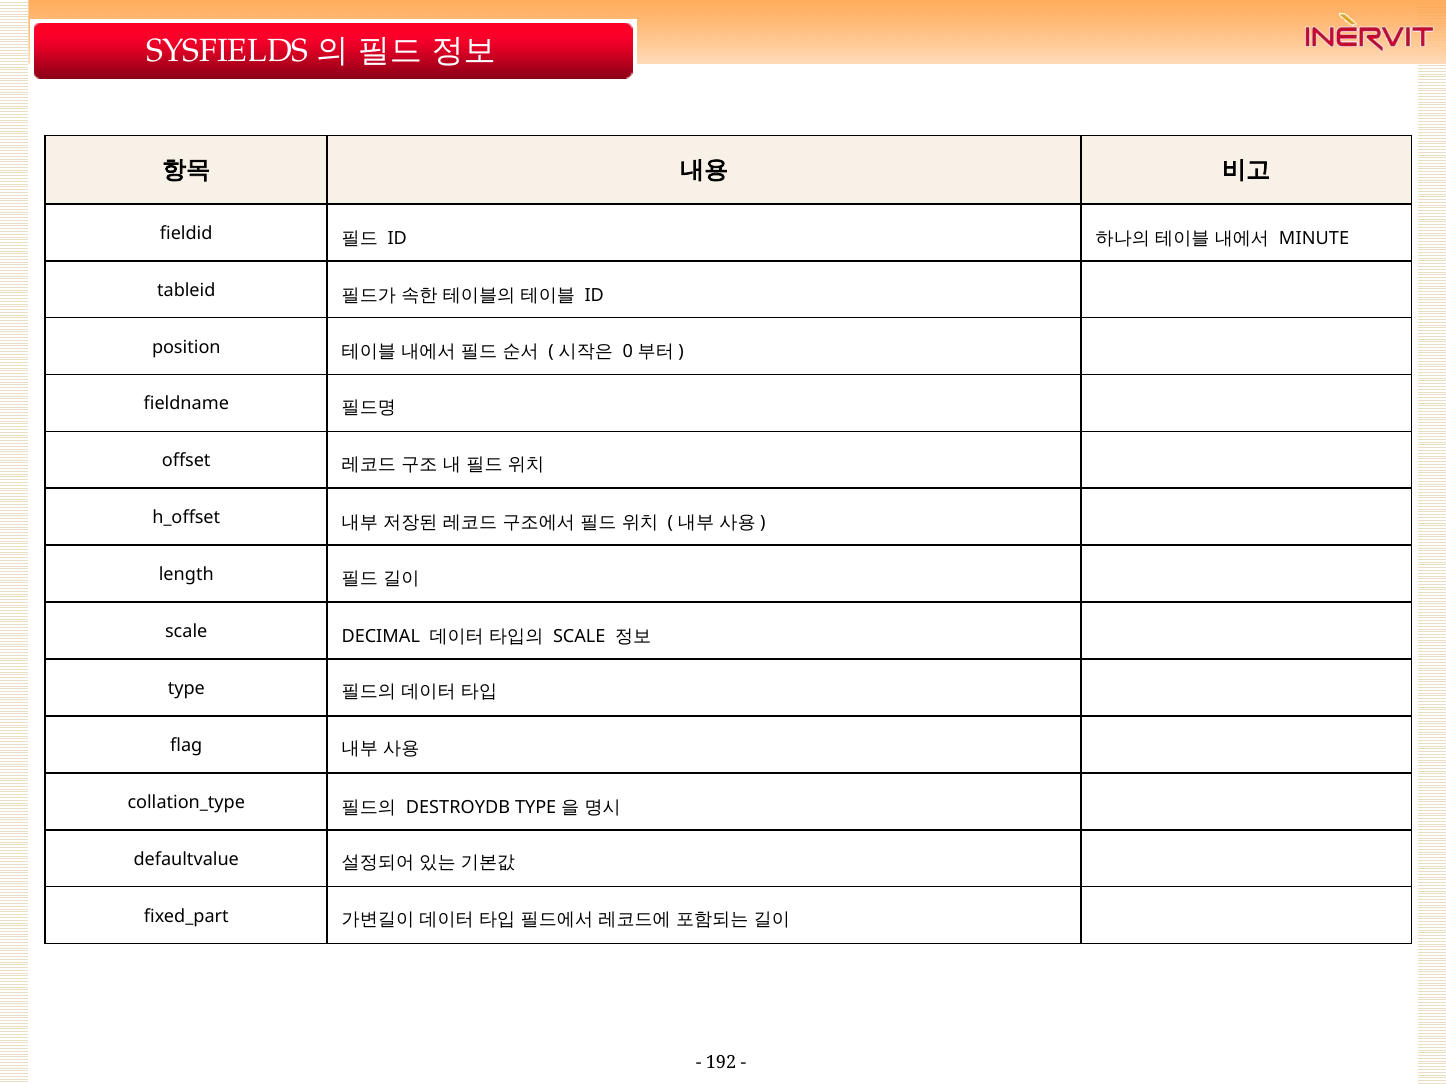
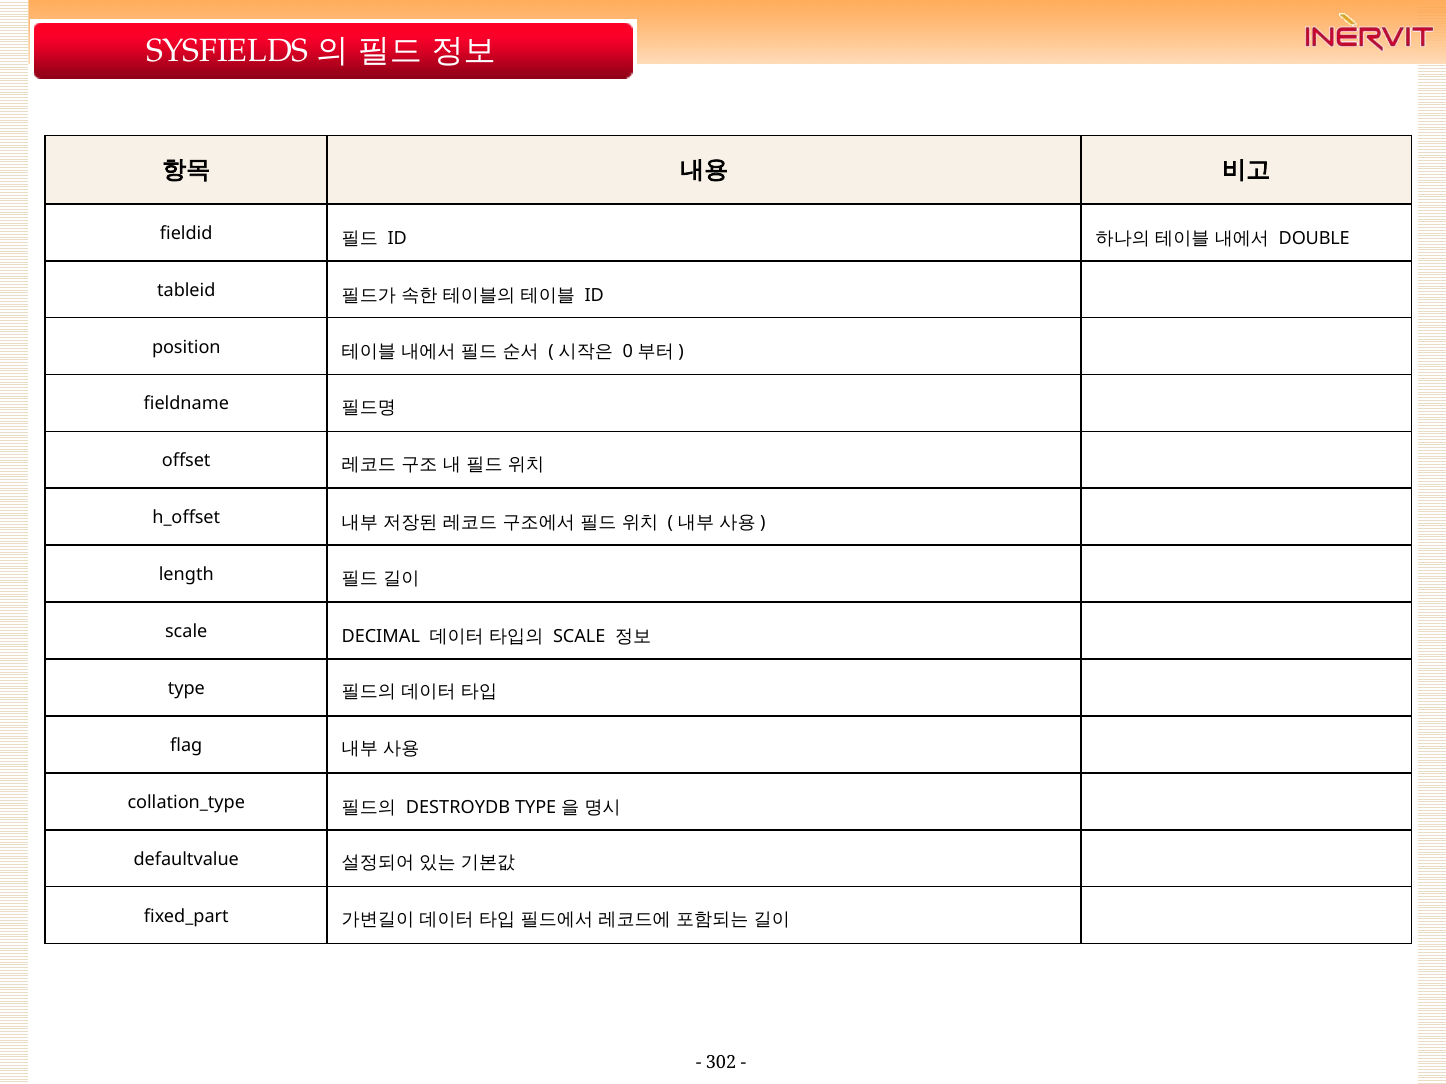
MINUTE: MINUTE -> DOUBLE
192: 192 -> 302
